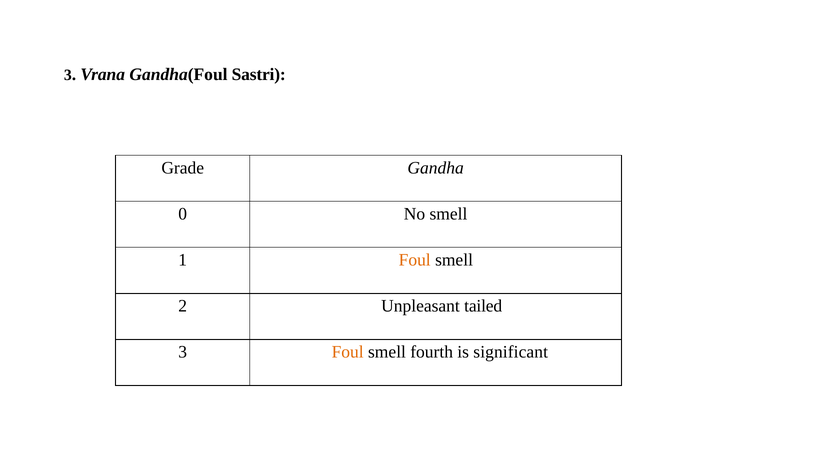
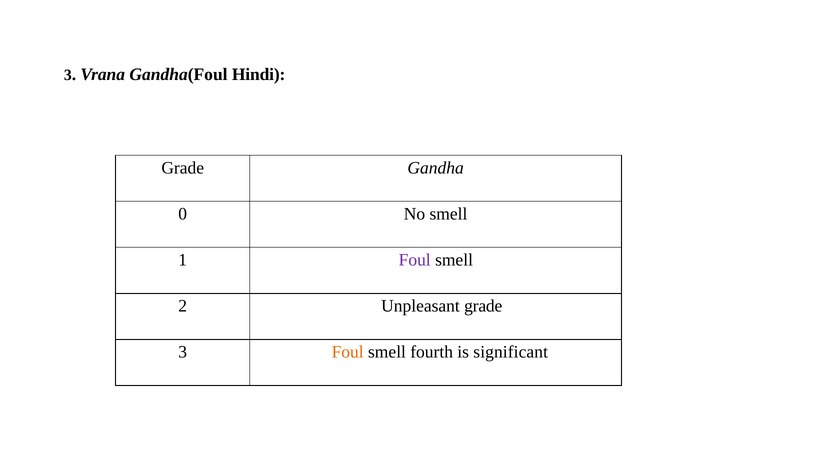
Sastri: Sastri -> Hindi
Foul at (415, 260) colour: orange -> purple
Unpleasant tailed: tailed -> grade
